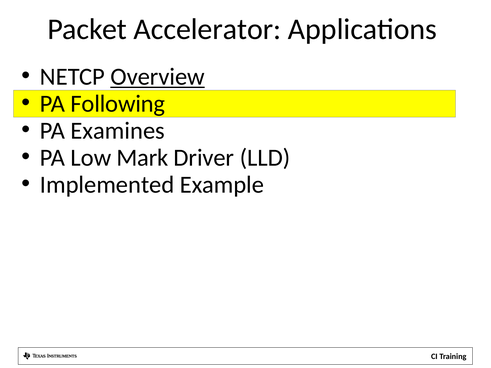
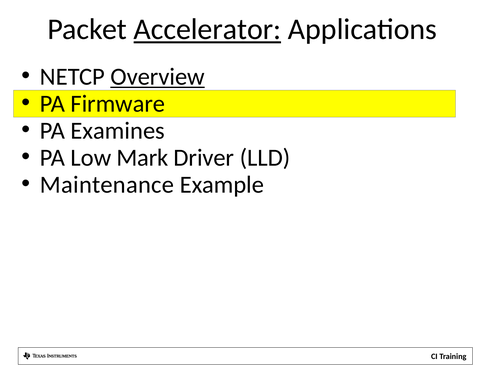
Accelerator underline: none -> present
Following: Following -> Firmware
Implemented: Implemented -> Maintenance
